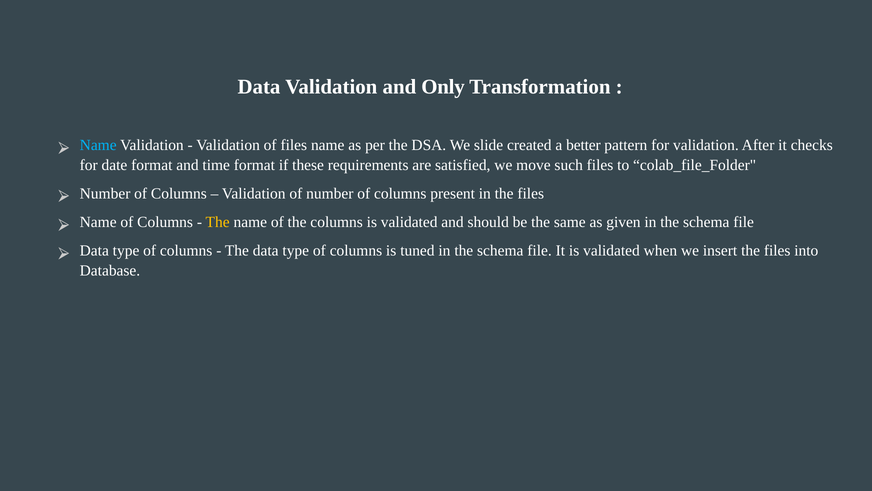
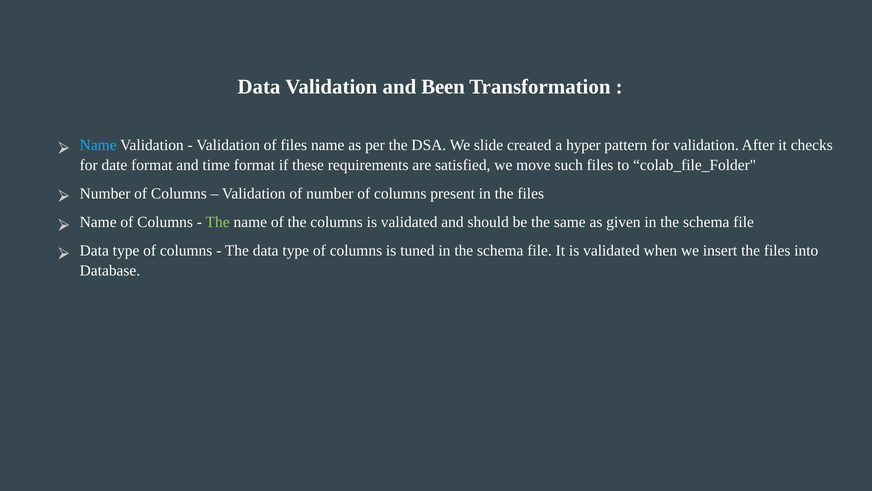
Only: Only -> Been
better: better -> hyper
The at (218, 222) colour: yellow -> light green
